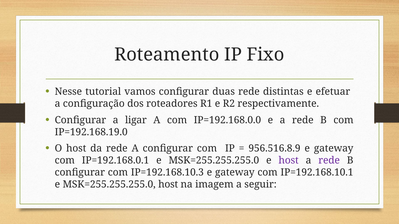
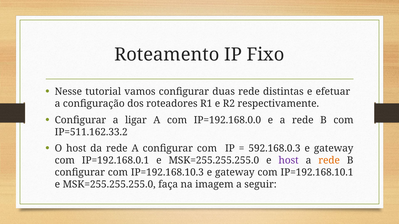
IP=192.168.19.0: IP=192.168.19.0 -> IP=511.162.33.2
956.516.8.9: 956.516.8.9 -> 592.168.0.3
rede at (329, 161) colour: purple -> orange
MSK=255.255.255.0 host: host -> faça
